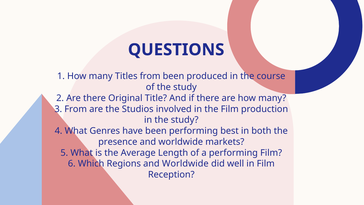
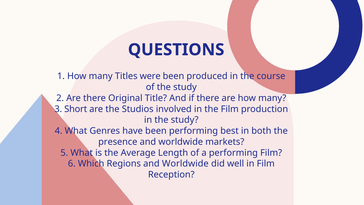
Titles from: from -> were
3 From: From -> Short
